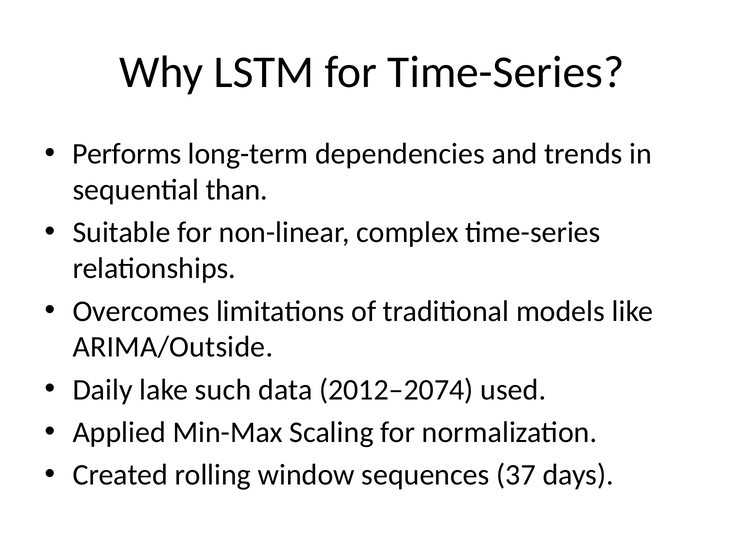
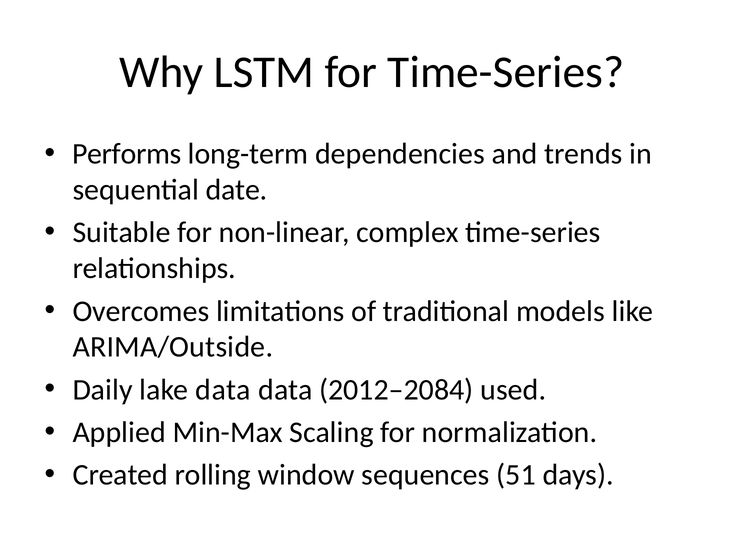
than: than -> date
lake such: such -> data
2012–2074: 2012–2074 -> 2012–2084
37: 37 -> 51
